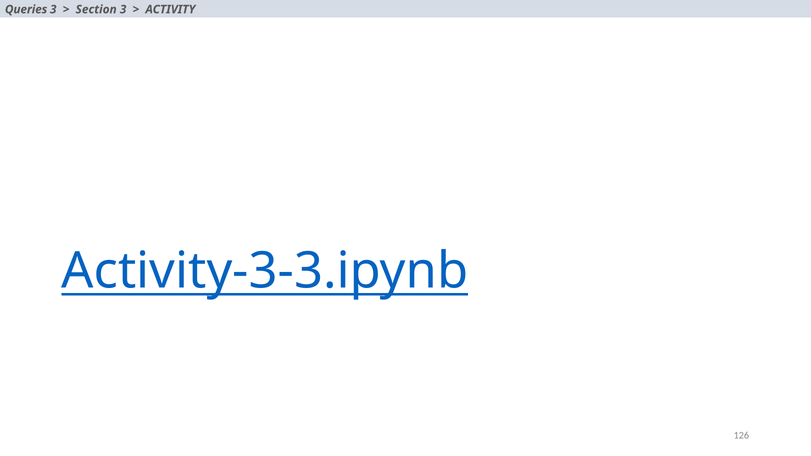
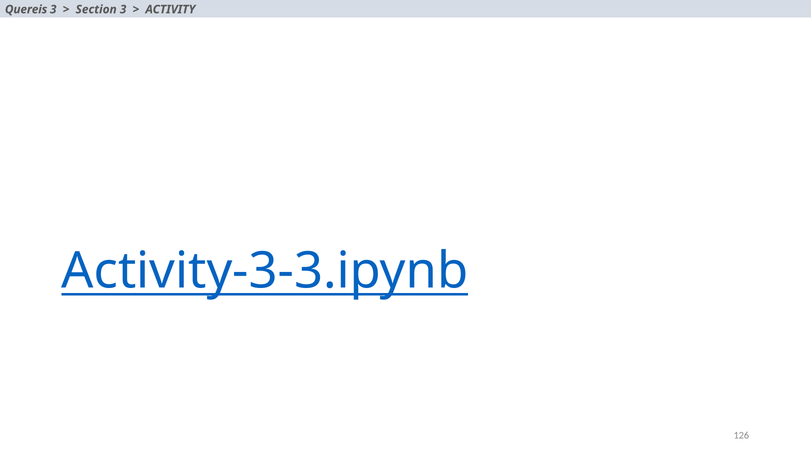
Queries: Queries -> Quereis
